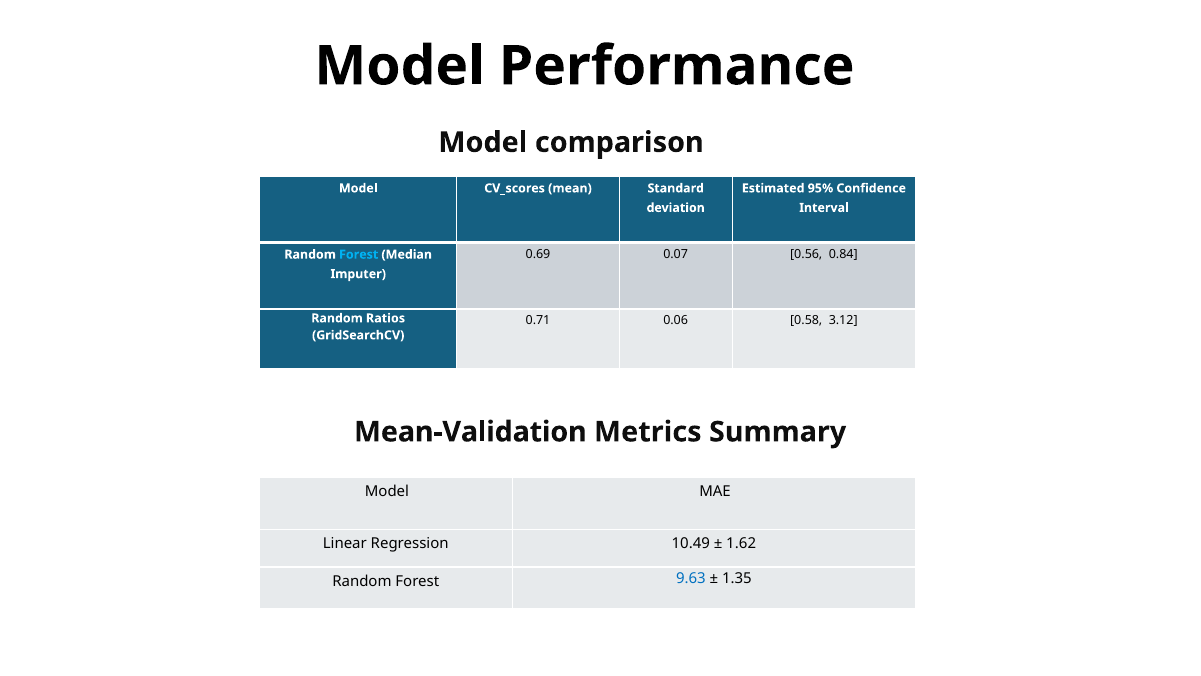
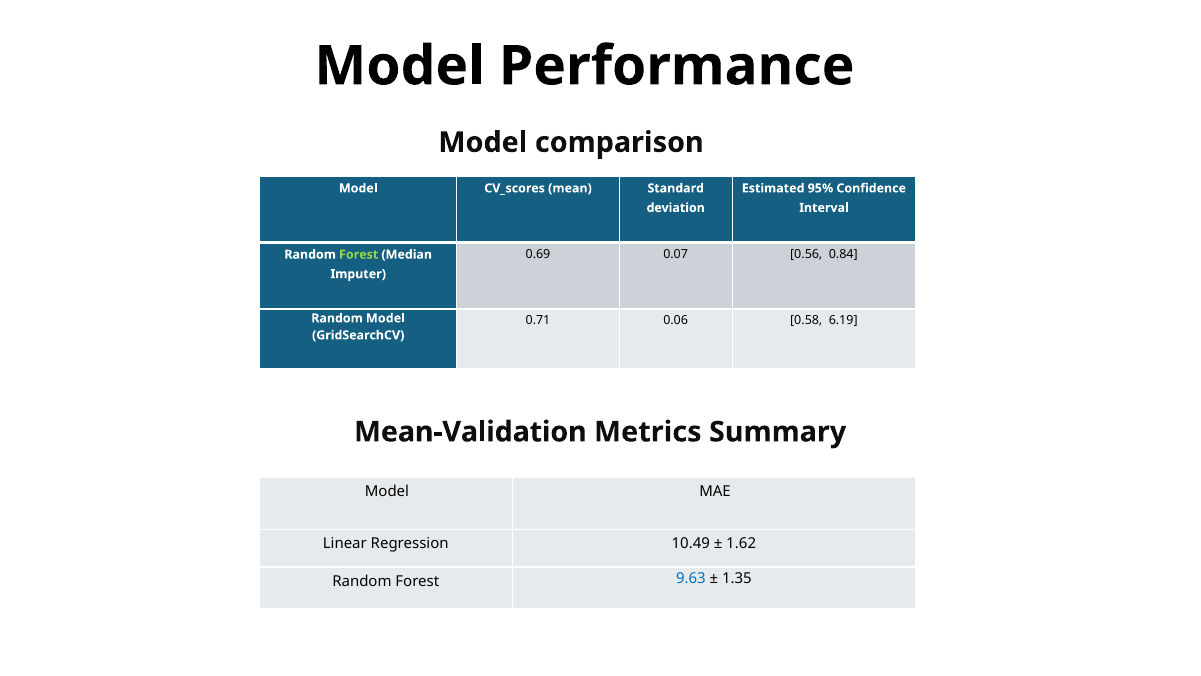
Forest at (359, 254) colour: light blue -> light green
Random Ratios: Ratios -> Model
3.12: 3.12 -> 6.19
